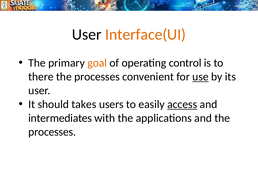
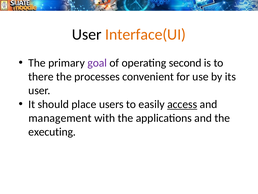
goal colour: orange -> purple
control: control -> second
use underline: present -> none
takes: takes -> place
intermediates: intermediates -> management
processes at (52, 132): processes -> executing
